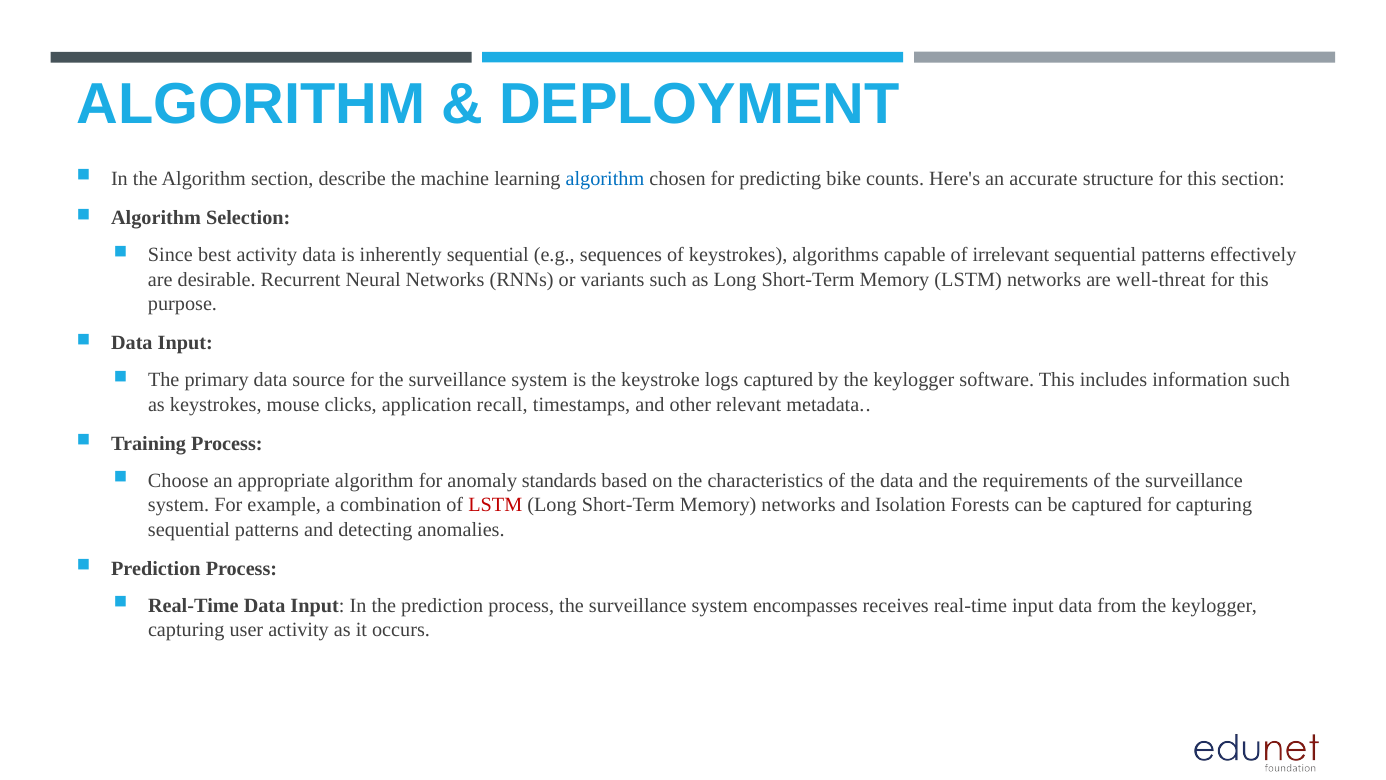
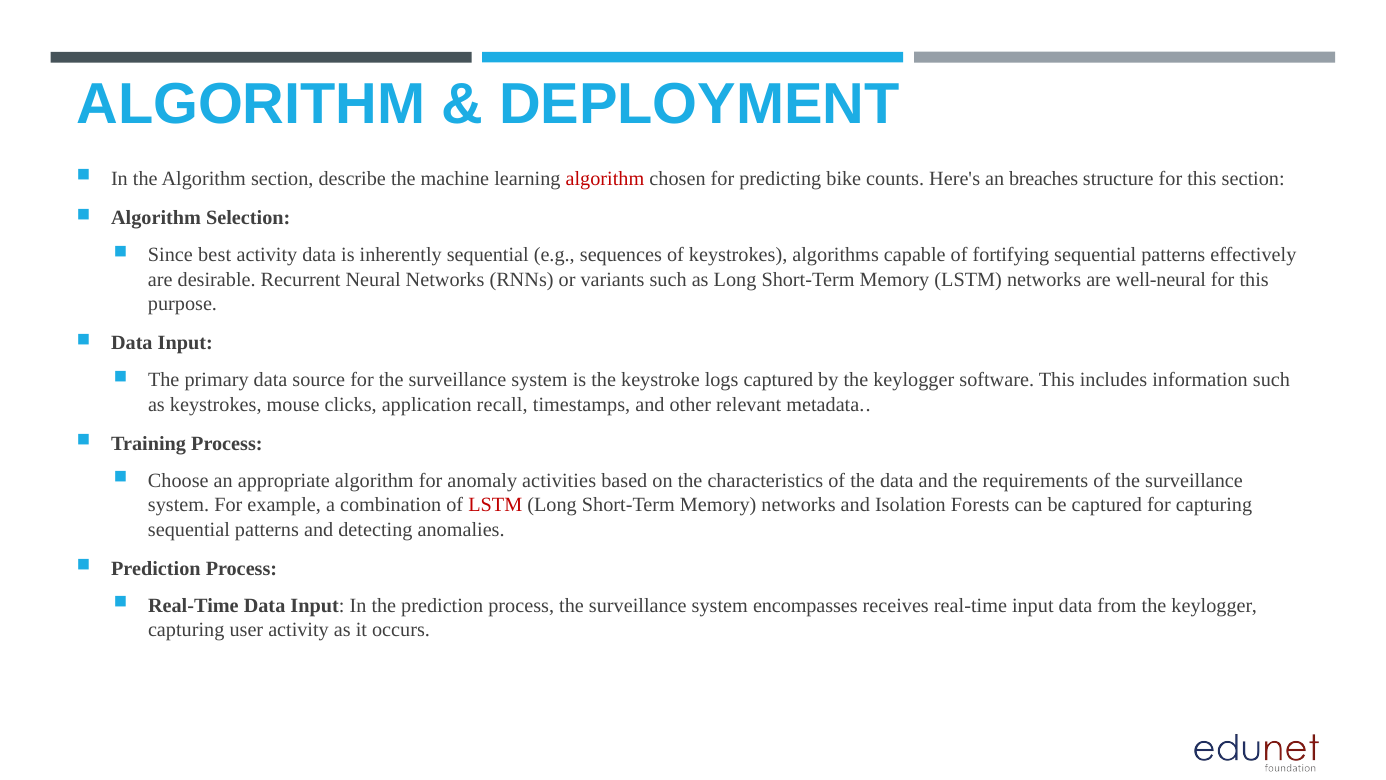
algorithm at (605, 179) colour: blue -> red
accurate: accurate -> breaches
irrelevant: irrelevant -> fortifying
well-threat: well-threat -> well-neural
standards: standards -> activities
